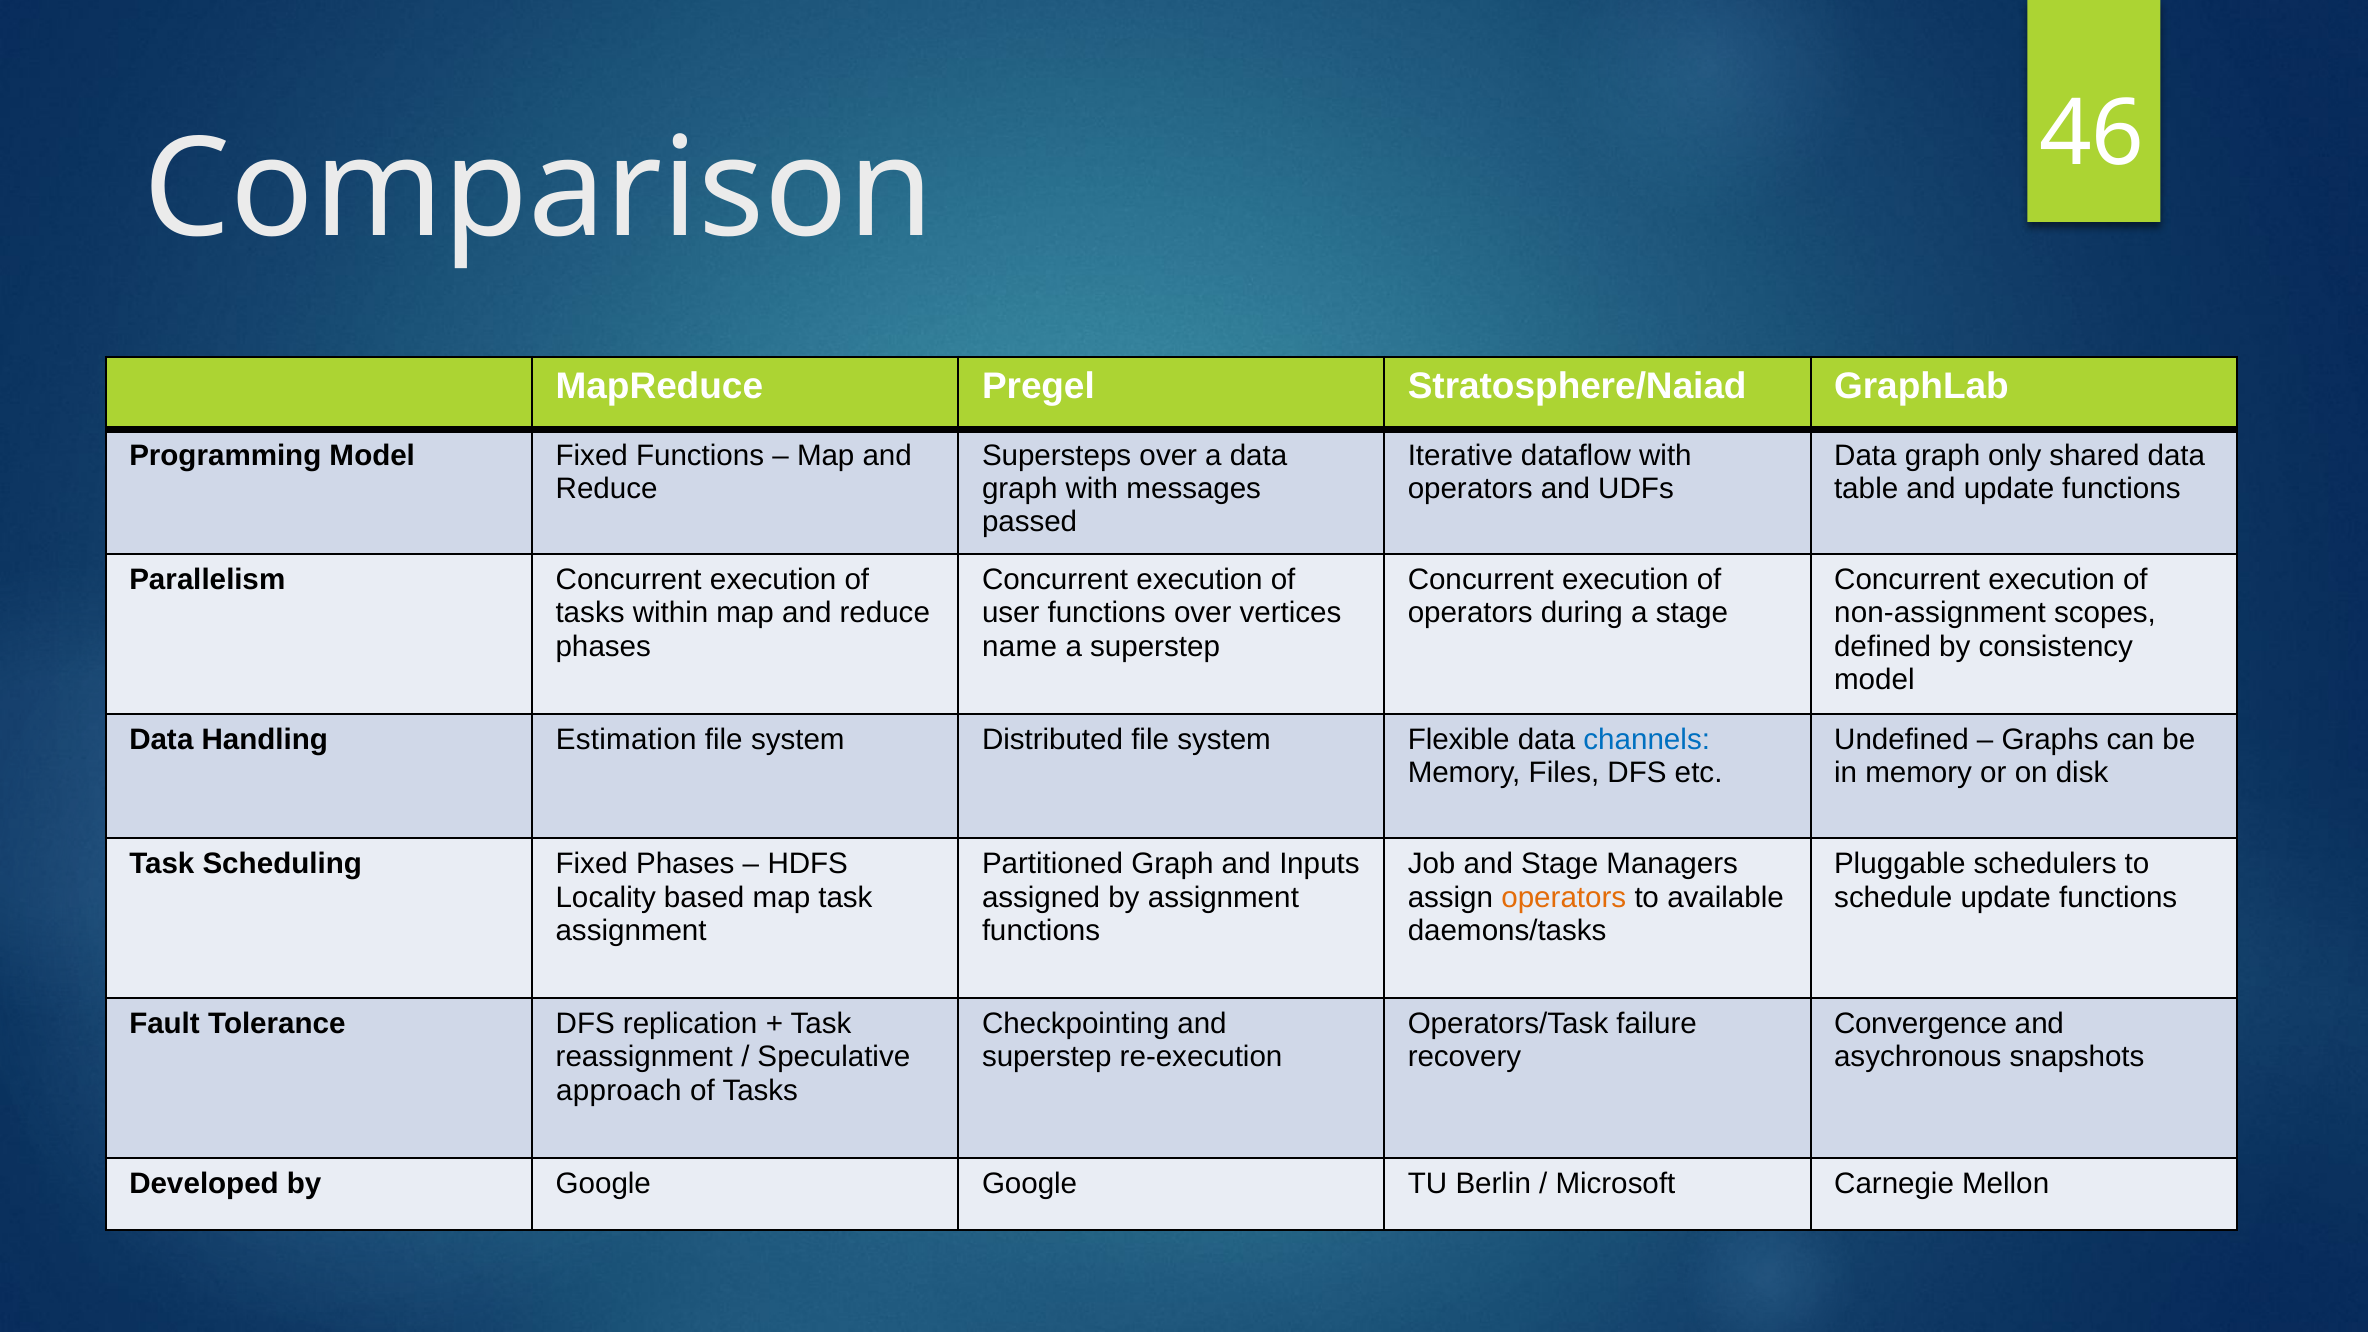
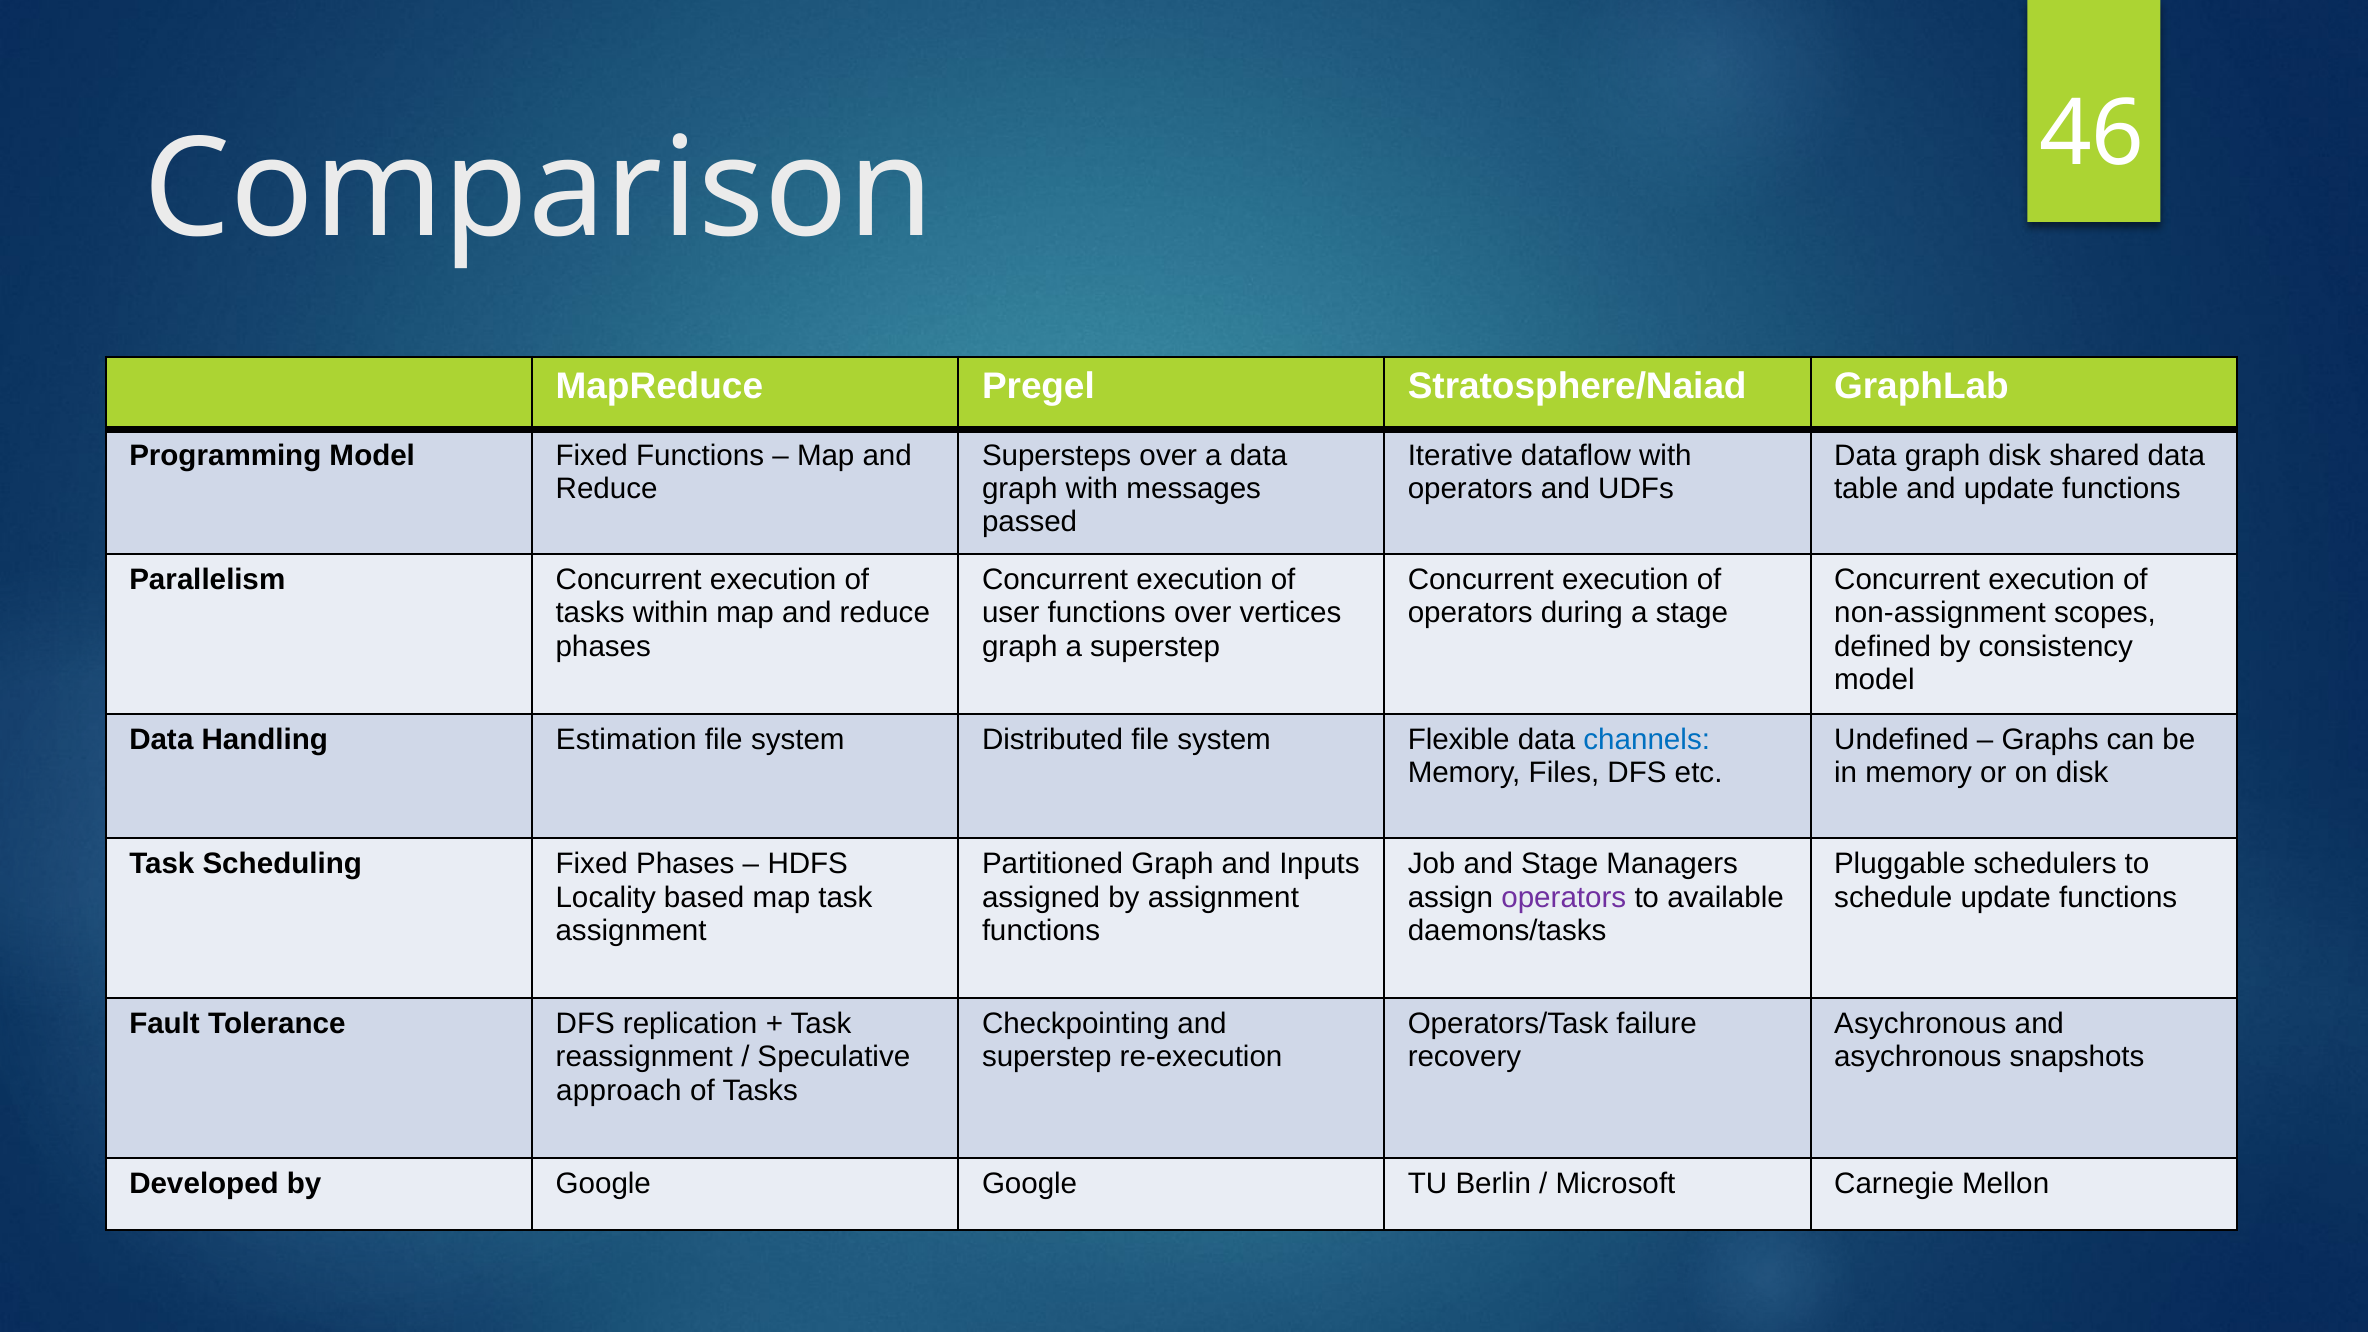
graph only: only -> disk
name at (1020, 646): name -> graph
operators at (1564, 897) colour: orange -> purple
Convergence at (1920, 1024): Convergence -> Asychronous
